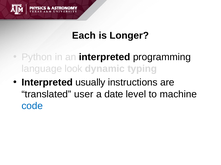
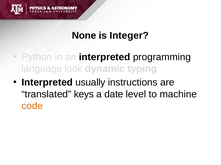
Each: Each -> None
Longer: Longer -> Integer
user: user -> keys
code colour: blue -> orange
